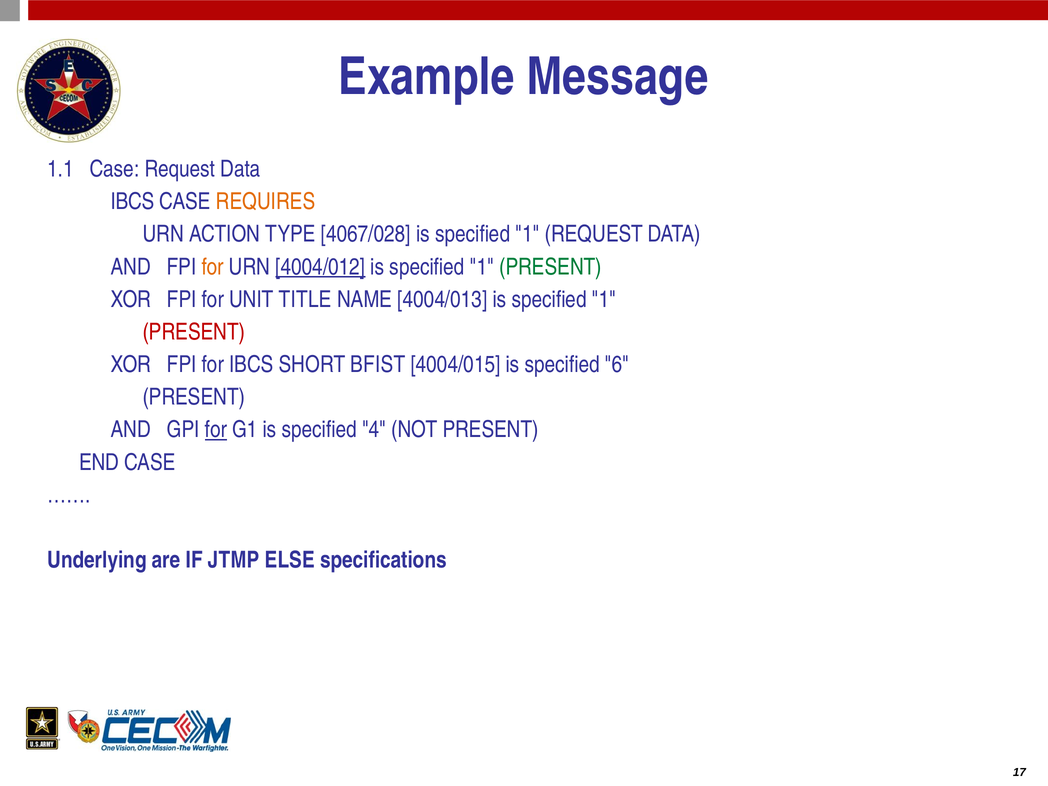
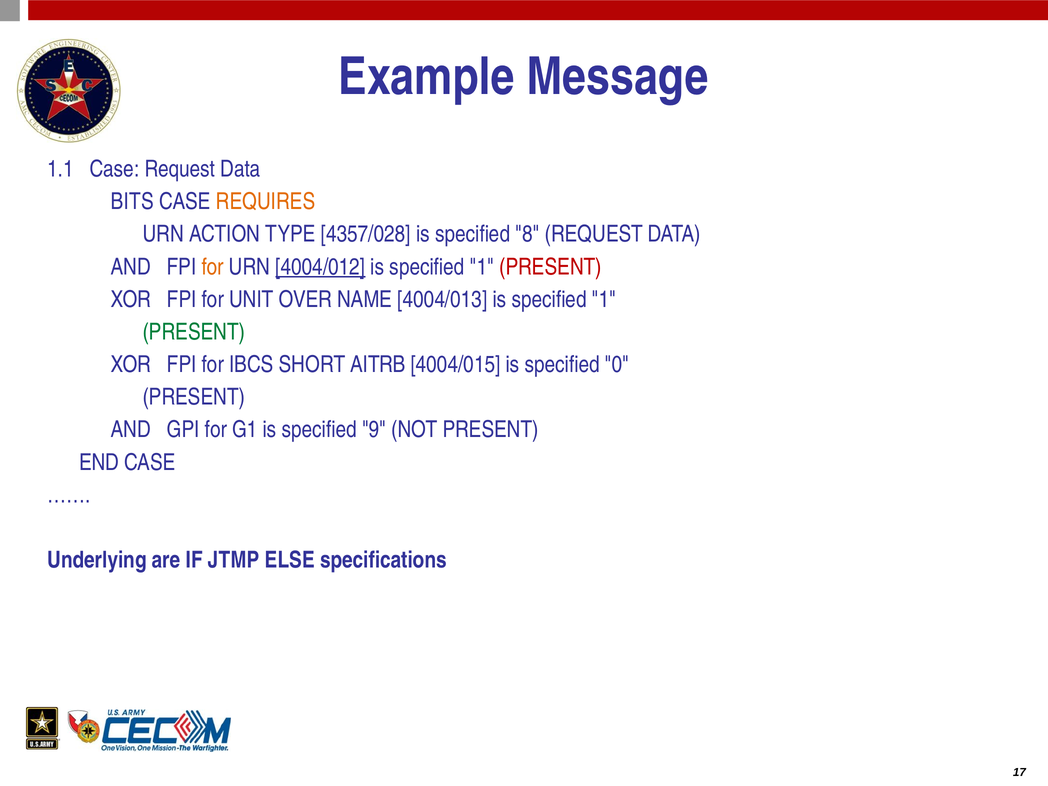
IBCS at (133, 202): IBCS -> BITS
4067/028: 4067/028 -> 4357/028
1 at (527, 234): 1 -> 8
PRESENT at (550, 267) colour: green -> red
TITLE: TITLE -> OVER
PRESENT at (194, 332) colour: red -> green
BFIST: BFIST -> AITRB
6: 6 -> 0
for at (216, 430) underline: present -> none
4: 4 -> 9
